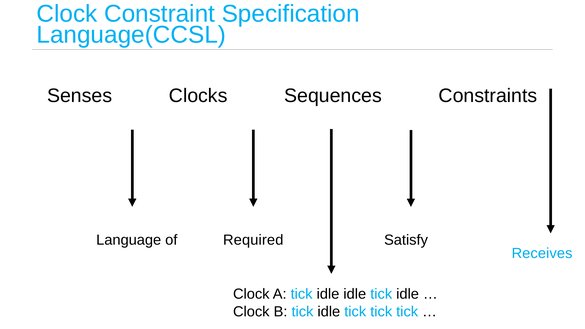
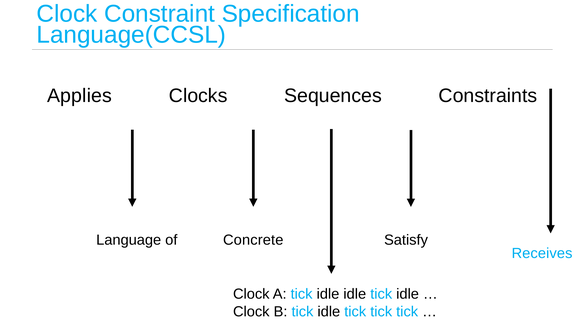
Senses: Senses -> Applies
Required: Required -> Concrete
